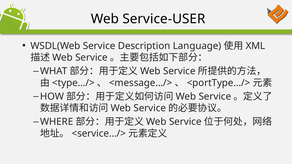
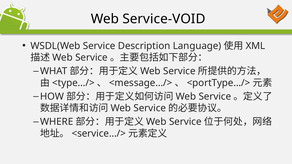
Service-USER: Service-USER -> Service-VOID
